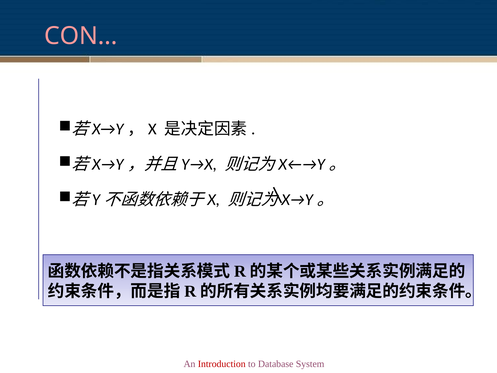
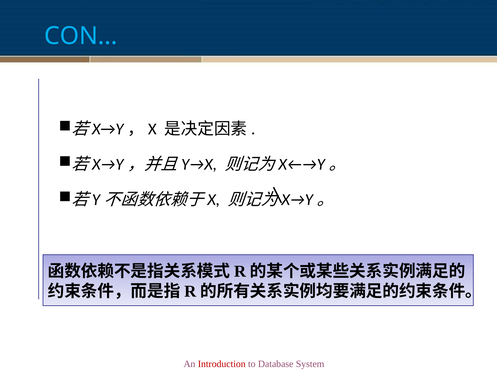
CON… colour: pink -> light blue
